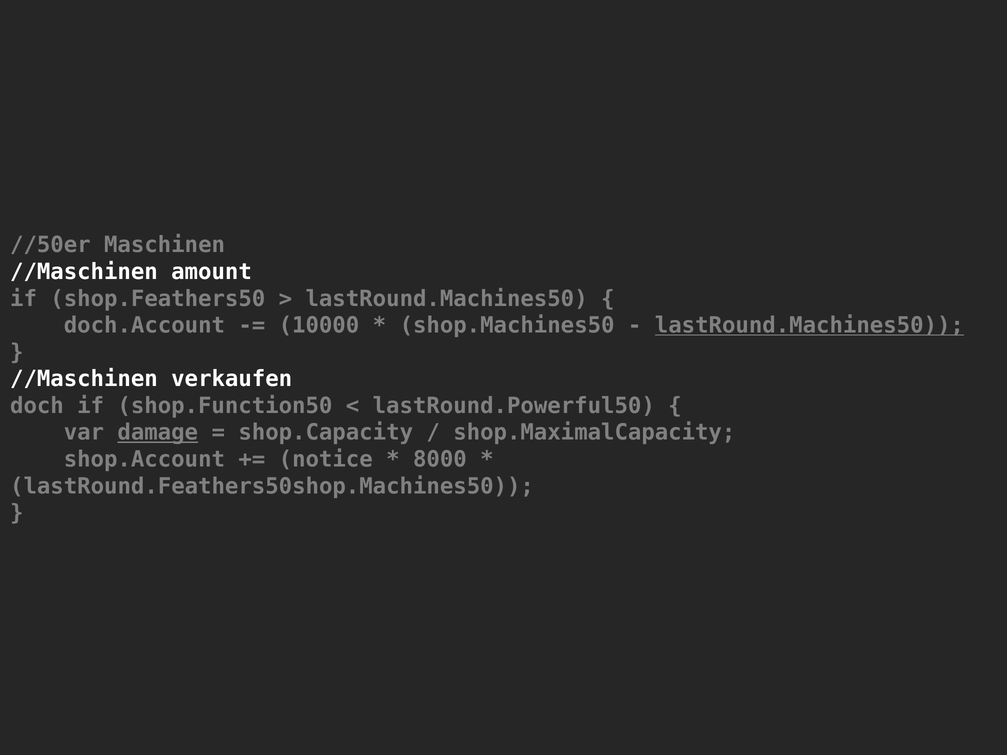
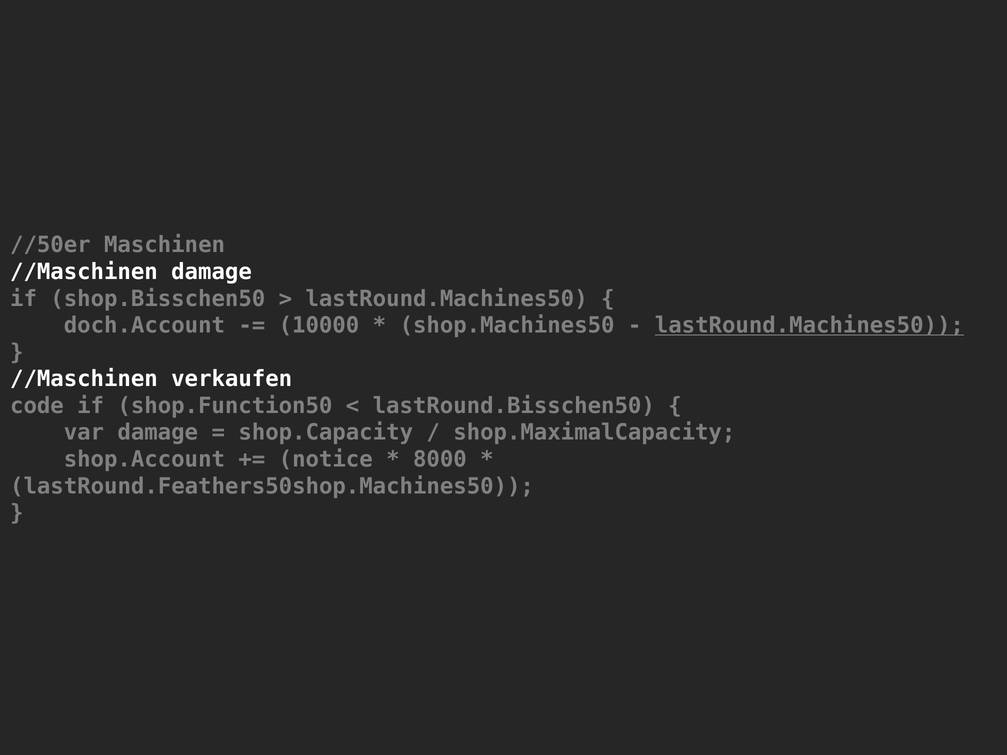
//Maschinen amount: amount -> damage
shop.Feathers50: shop.Feathers50 -> shop.Bisschen50
doch: doch -> code
lastRound.Powerful50: lastRound.Powerful50 -> lastRound.Bisschen50
damage at (158, 433) underline: present -> none
